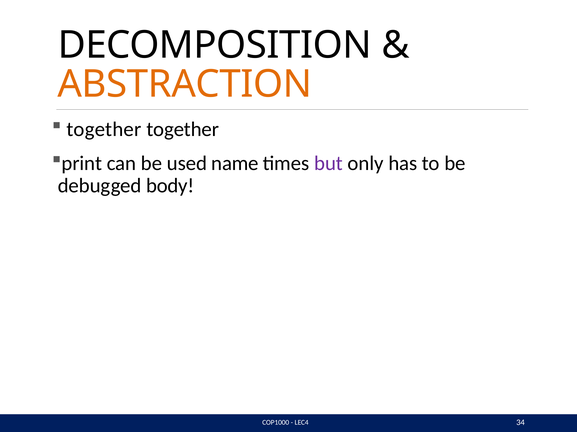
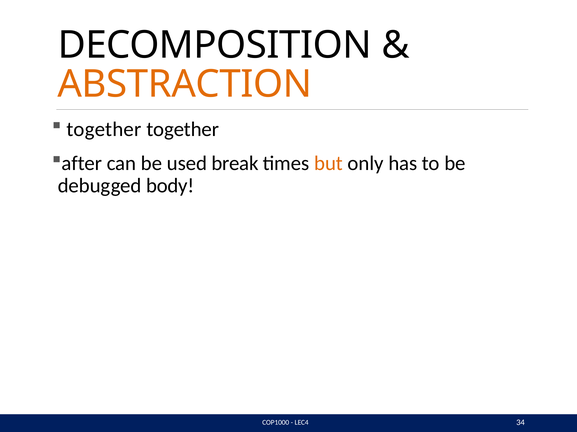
print: print -> after
name: name -> break
but colour: purple -> orange
